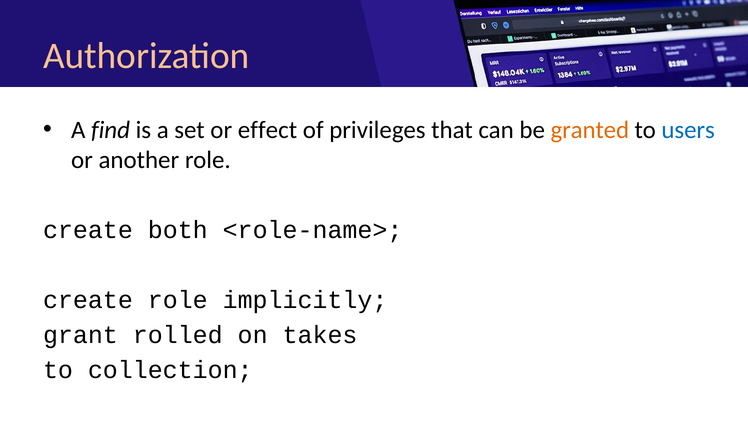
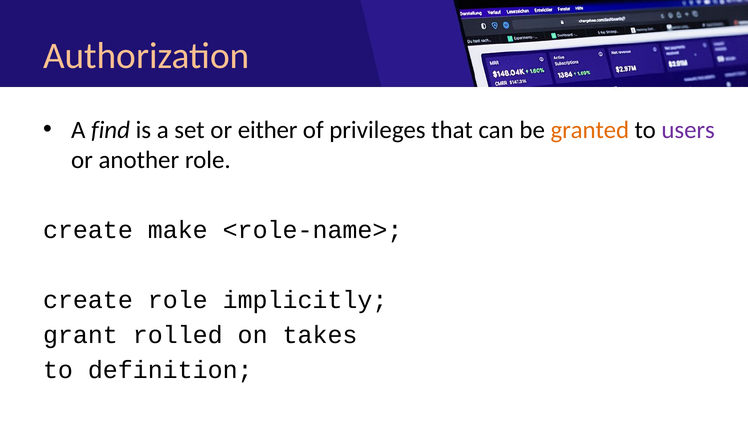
effect: effect -> either
users colour: blue -> purple
both: both -> make
collection: collection -> definition
